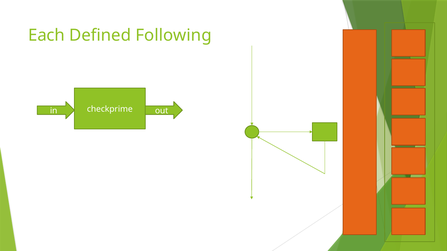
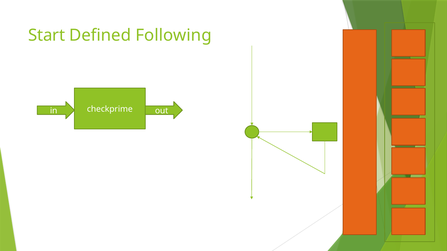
Each: Each -> Start
